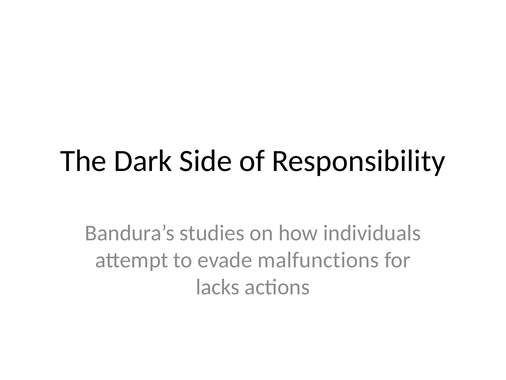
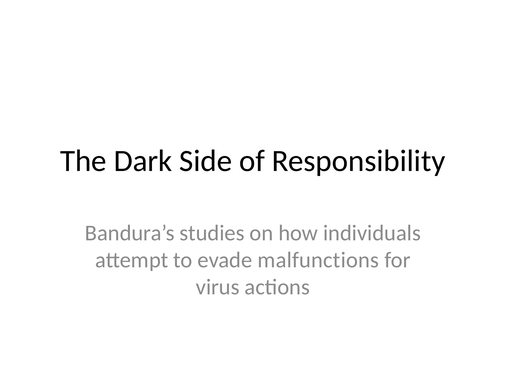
lacks: lacks -> virus
